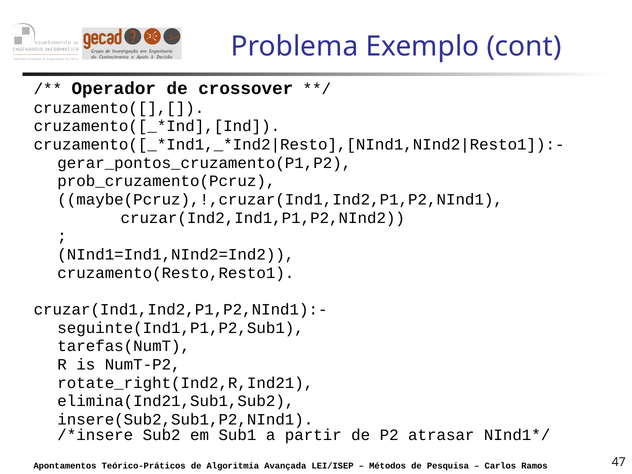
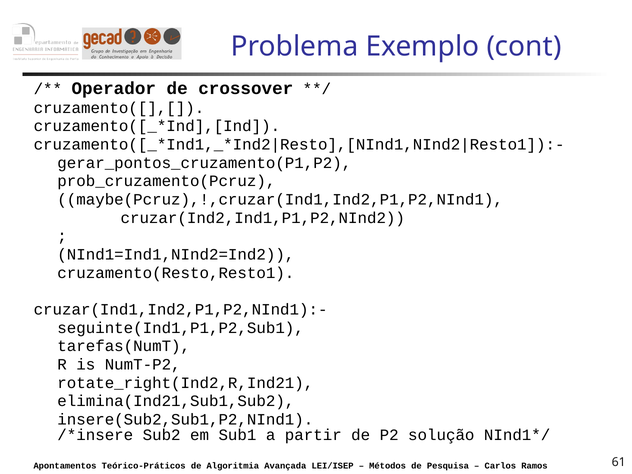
atrasar: atrasar -> solução
47: 47 -> 61
